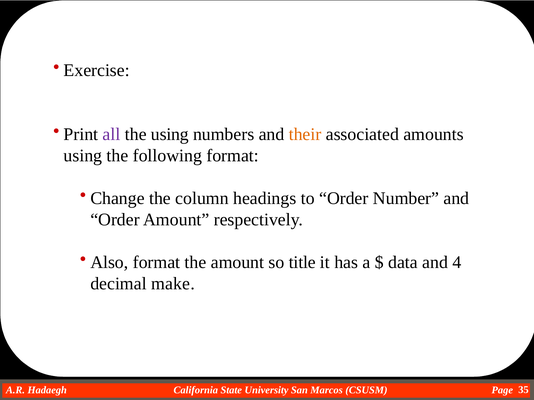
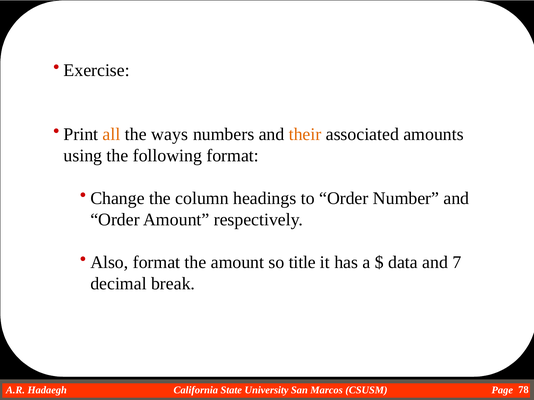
all colour: purple -> orange
the using: using -> ways
4: 4 -> 7
make: make -> break
35: 35 -> 78
